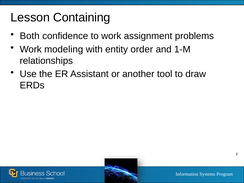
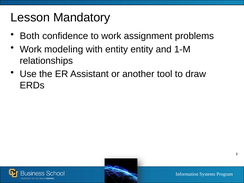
Containing: Containing -> Mandatory
entity order: order -> entity
